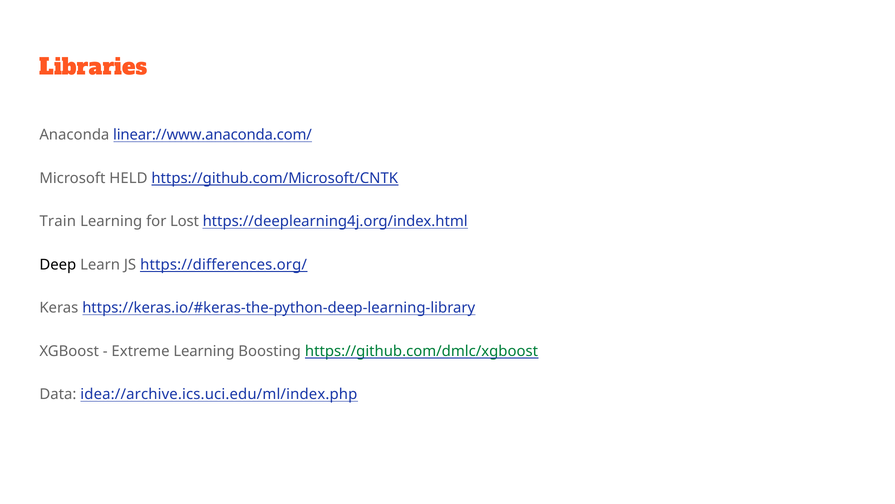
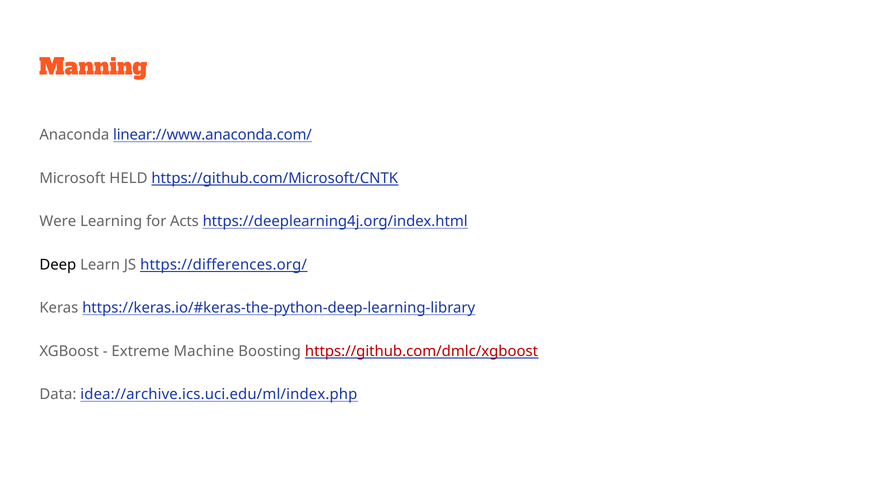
Libraries: Libraries -> Manning
Train: Train -> Were
Lost: Lost -> Acts
Extreme Learning: Learning -> Machine
https://github.com/dmlc/xgboost colour: green -> red
